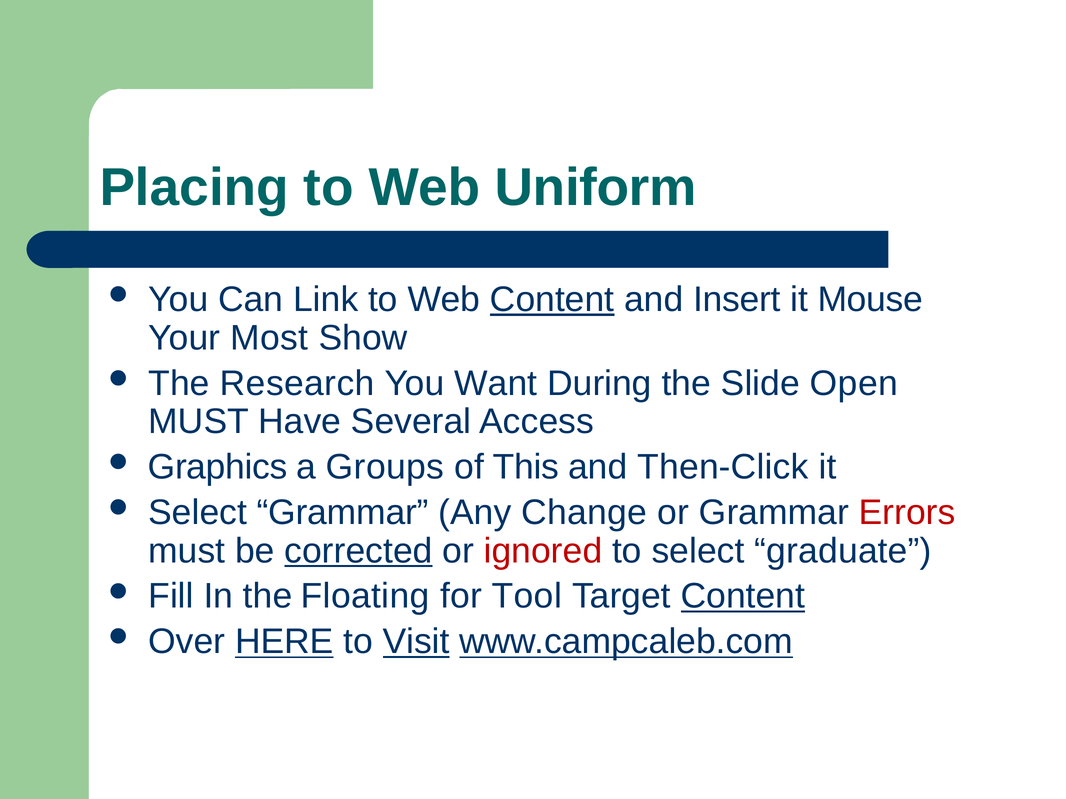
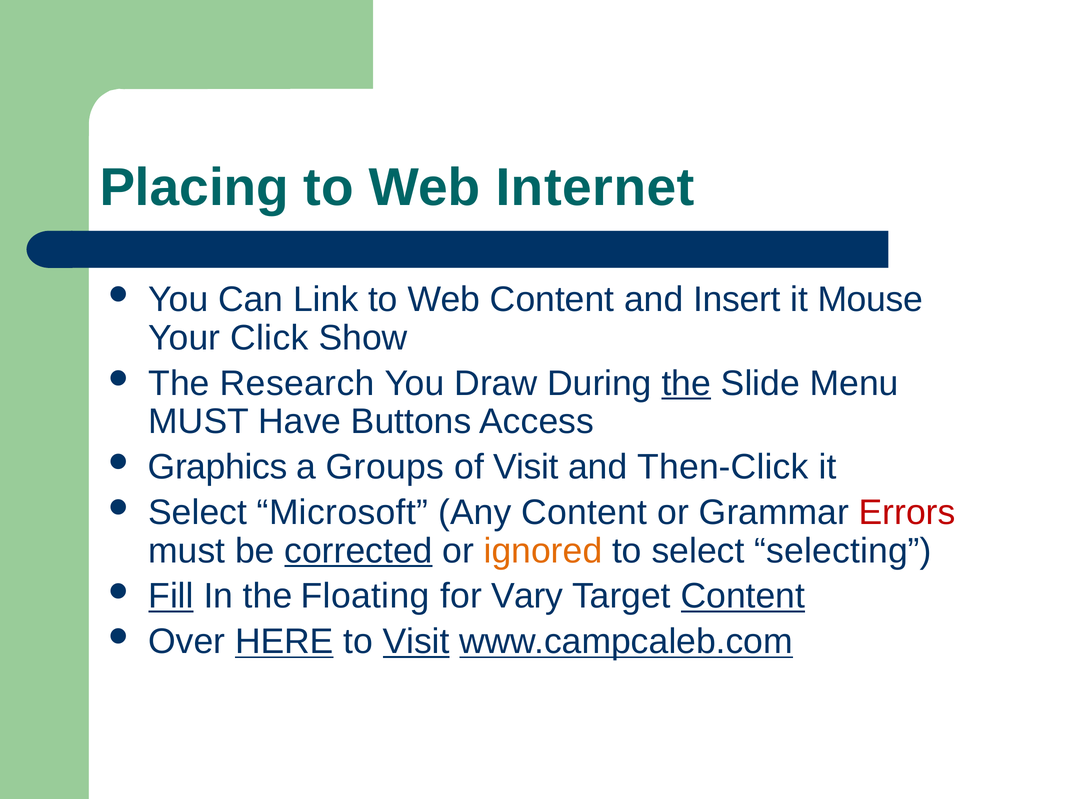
Uniform: Uniform -> Internet
Content at (552, 300) underline: present -> none
Most: Most -> Click
Want: Want -> Draw
the at (686, 384) underline: none -> present
Open: Open -> Menu
Several: Several -> Buttons
of This: This -> Visit
Select Grammar: Grammar -> Microsoft
Any Change: Change -> Content
ignored colour: red -> orange
graduate: graduate -> selecting
Fill underline: none -> present
Tool: Tool -> Vary
